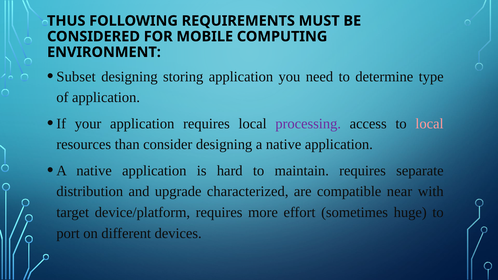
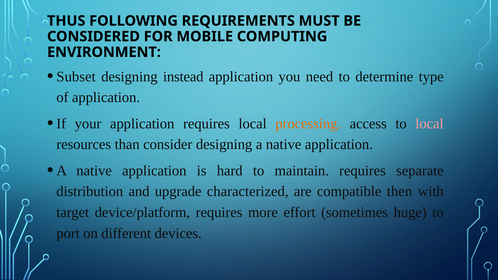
storing: storing -> instead
processing colour: purple -> orange
near: near -> then
